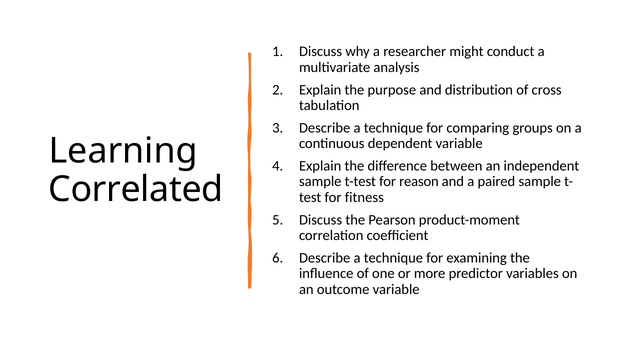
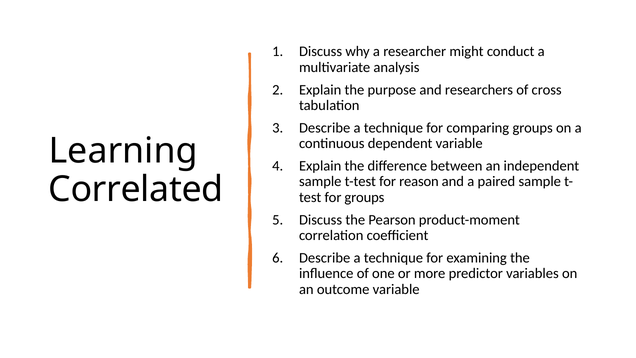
distribution: distribution -> researchers
for fitness: fitness -> groups
